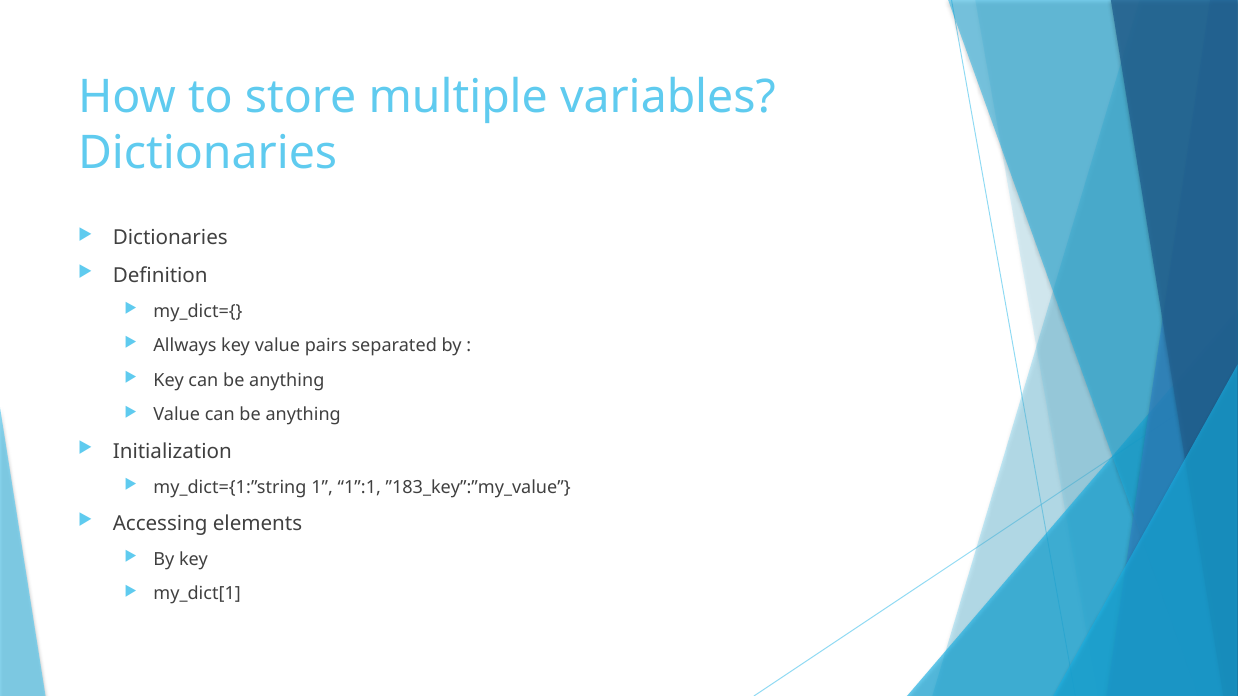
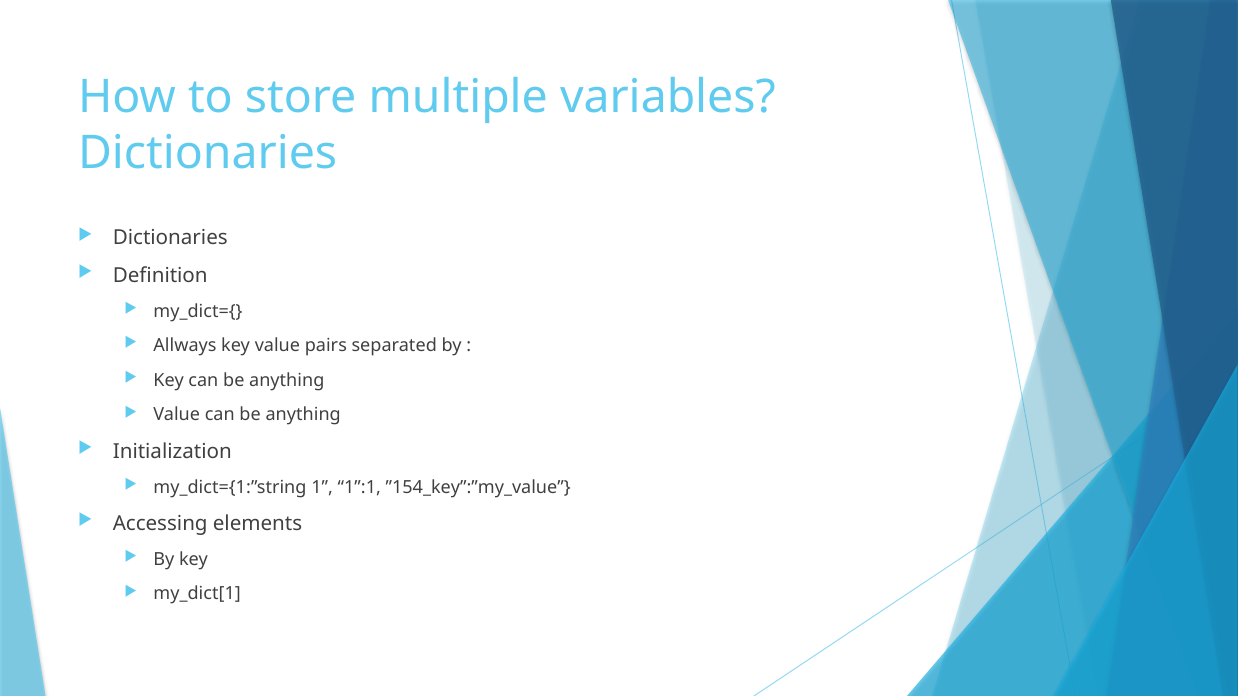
”183_key”:”my_value: ”183_key”:”my_value -> ”154_key”:”my_value
